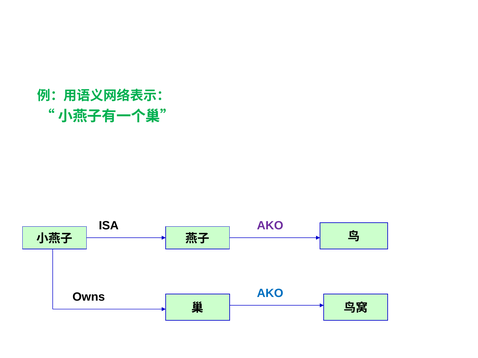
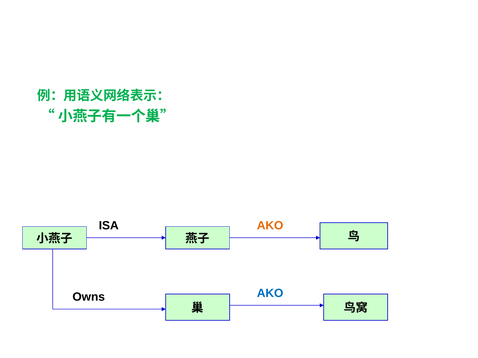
AKO at (270, 226) colour: purple -> orange
